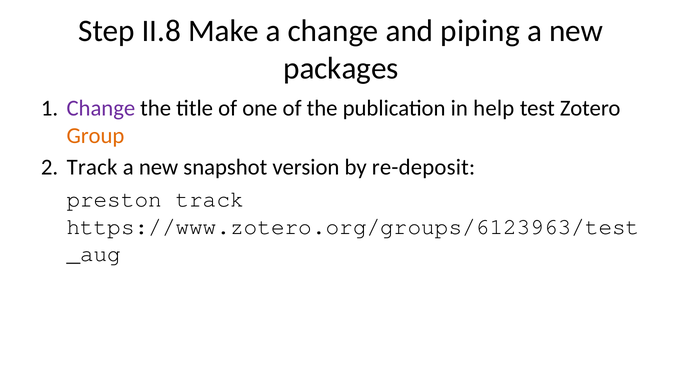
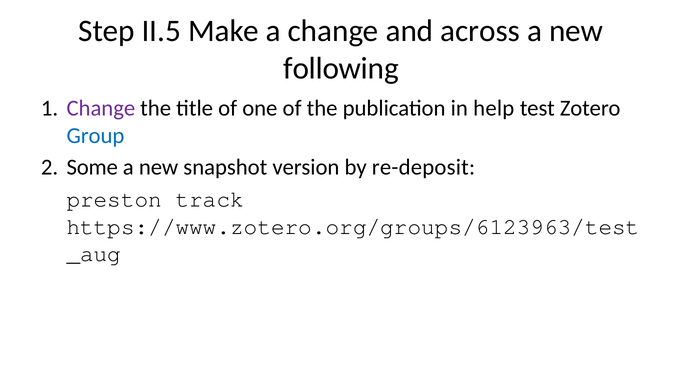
II.8: II.8 -> II.5
piping: piping -> across
packages: packages -> following
Group colour: orange -> blue
Track at (92, 167): Track -> Some
